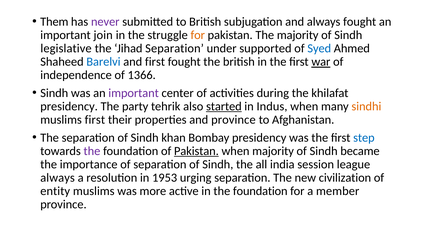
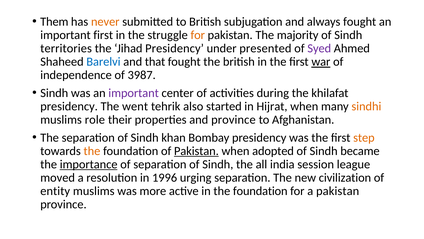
never colour: purple -> orange
important join: join -> first
legislative: legislative -> territories
Jihad Separation: Separation -> Presidency
supported: supported -> presented
Syed colour: blue -> purple
and first: first -> that
1366: 1366 -> 3987
party: party -> went
started underline: present -> none
Indus: Indus -> Hijrat
muslims first: first -> role
step colour: blue -> orange
the at (92, 151) colour: purple -> orange
when majority: majority -> adopted
importance underline: none -> present
always at (58, 177): always -> moved
1953: 1953 -> 1996
a member: member -> pakistan
